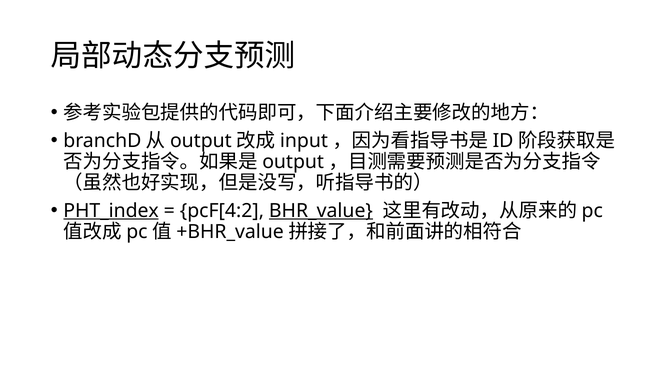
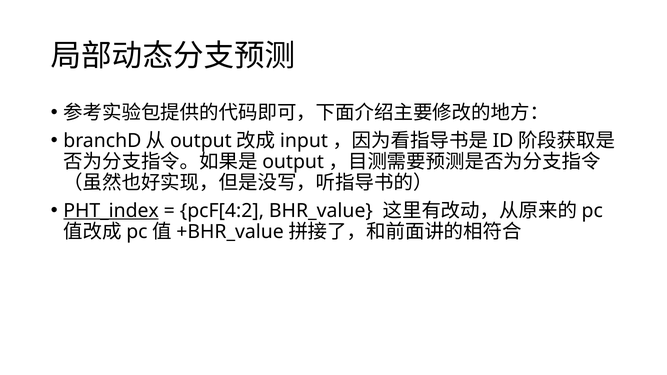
BHR_value underline: present -> none
